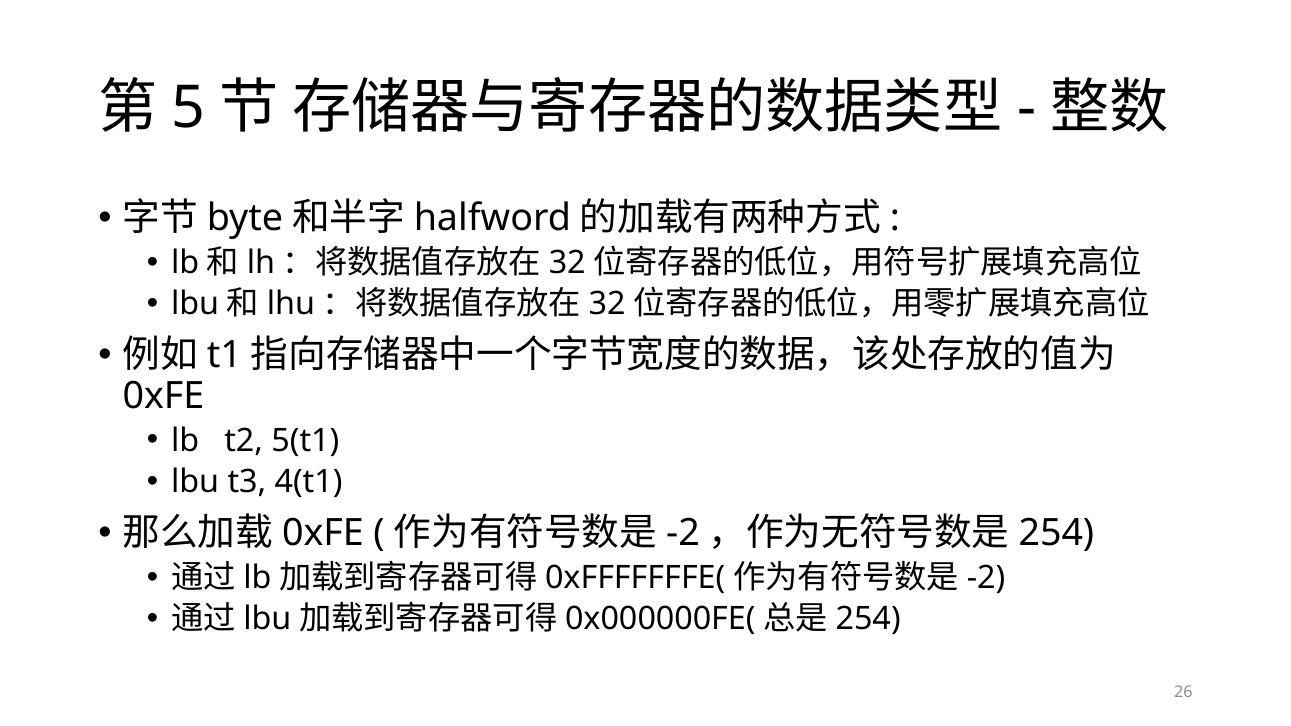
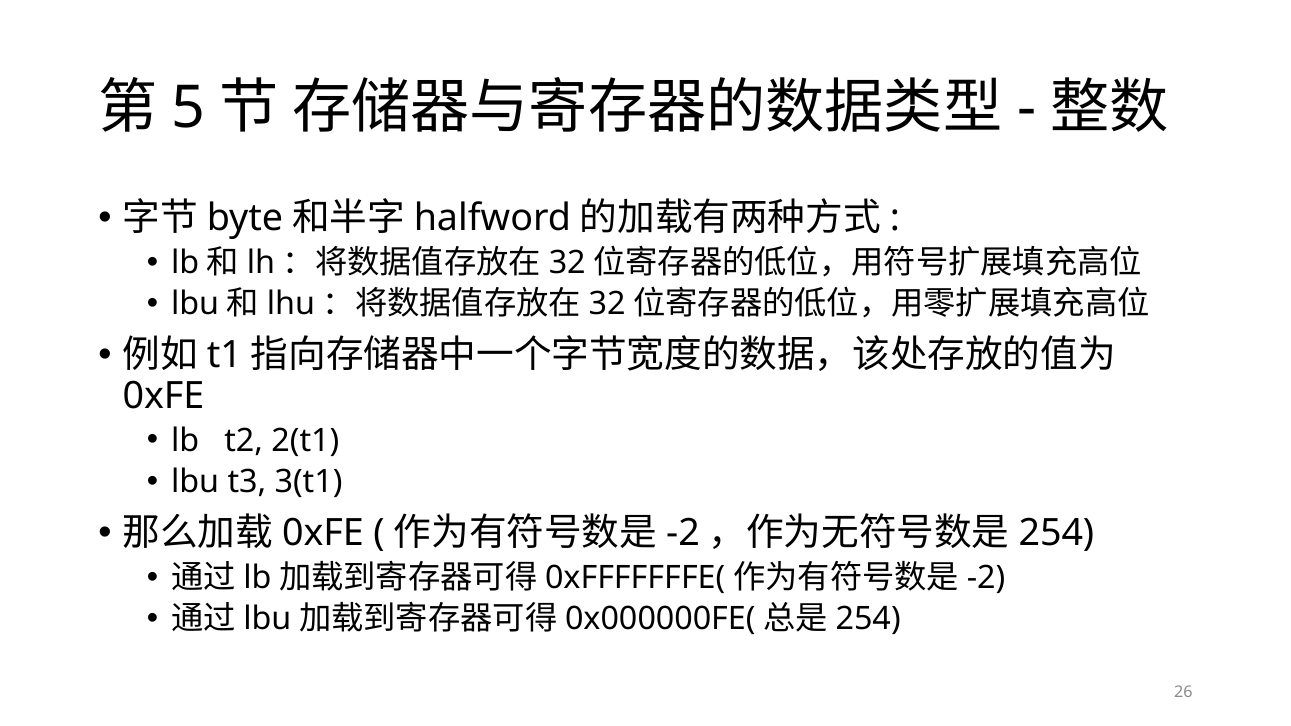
5(t1: 5(t1 -> 2(t1
4(t1: 4(t1 -> 3(t1
